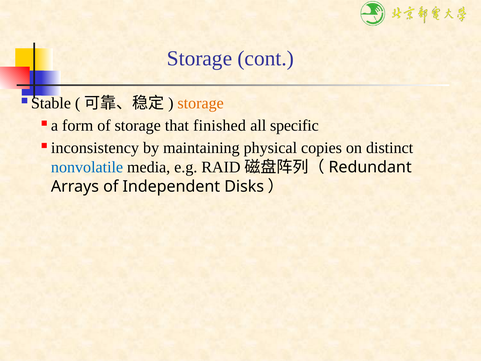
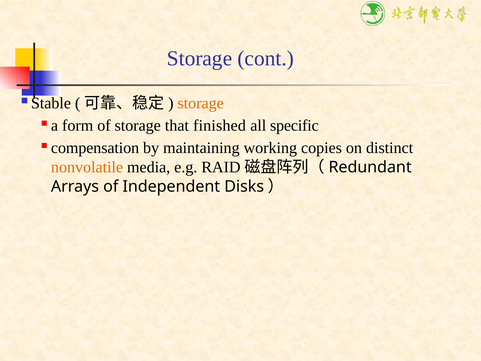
inconsistency: inconsistency -> compensation
physical: physical -> working
nonvolatile colour: blue -> orange
